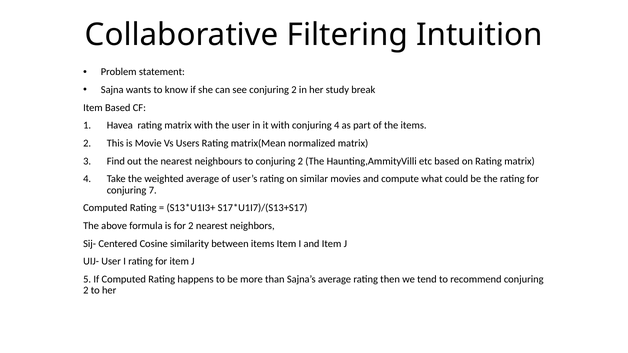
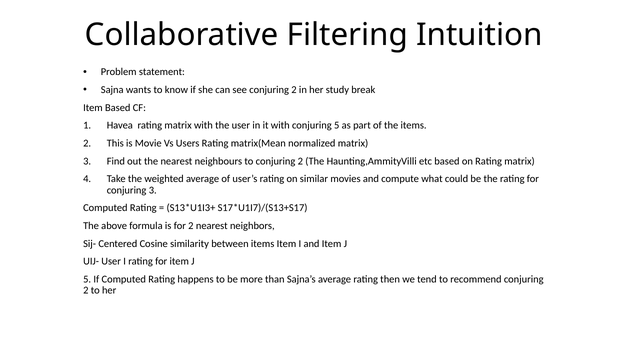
conjuring 4: 4 -> 5
conjuring 7: 7 -> 3
